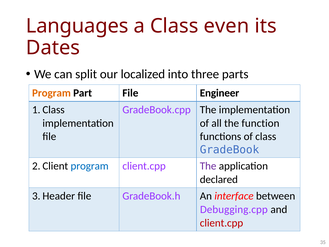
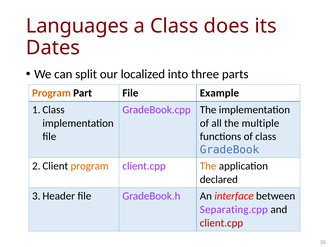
even: even -> does
Engineer: Engineer -> Example
function: function -> multiple
program at (90, 166) colour: blue -> orange
The at (208, 166) colour: purple -> orange
Debugging.cpp: Debugging.cpp -> Separating.cpp
